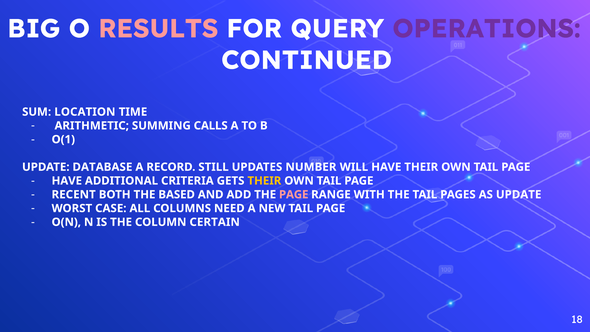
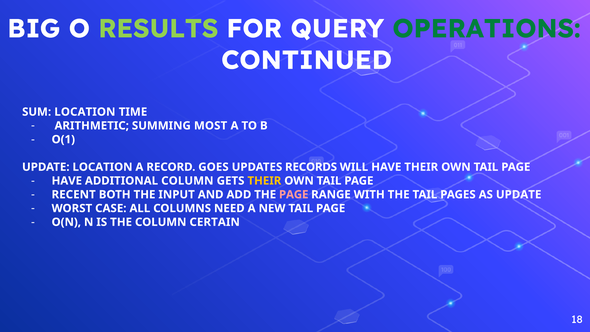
RESULTS colour: pink -> light green
OPERATIONS colour: purple -> green
CALLS: CALLS -> MOST
UPDATE DATABASE: DATABASE -> LOCATION
STILL: STILL -> GOES
NUMBER: NUMBER -> RECORDS
ADDITIONAL CRITERIA: CRITERIA -> COLUMN
BASED: BASED -> INPUT
